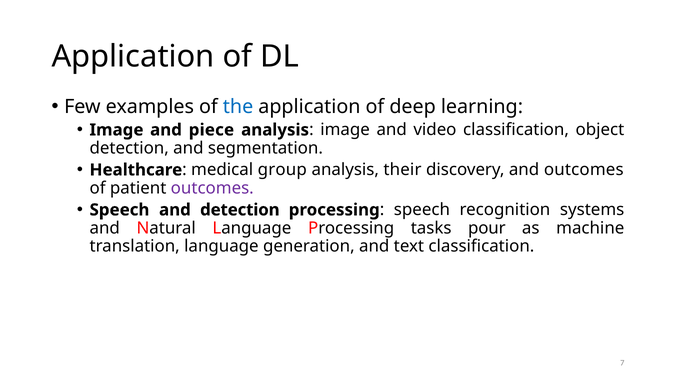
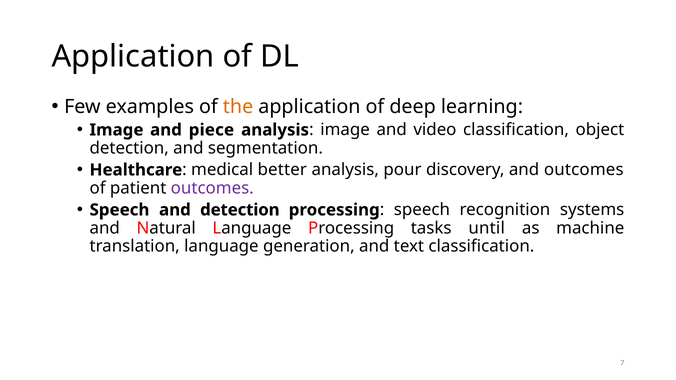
the colour: blue -> orange
group: group -> better
their: their -> pour
pour: pour -> until
